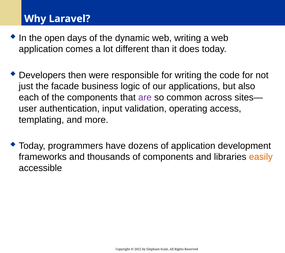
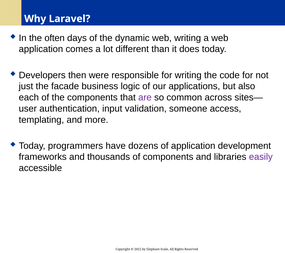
open: open -> often
operating: operating -> someone
easily colour: orange -> purple
